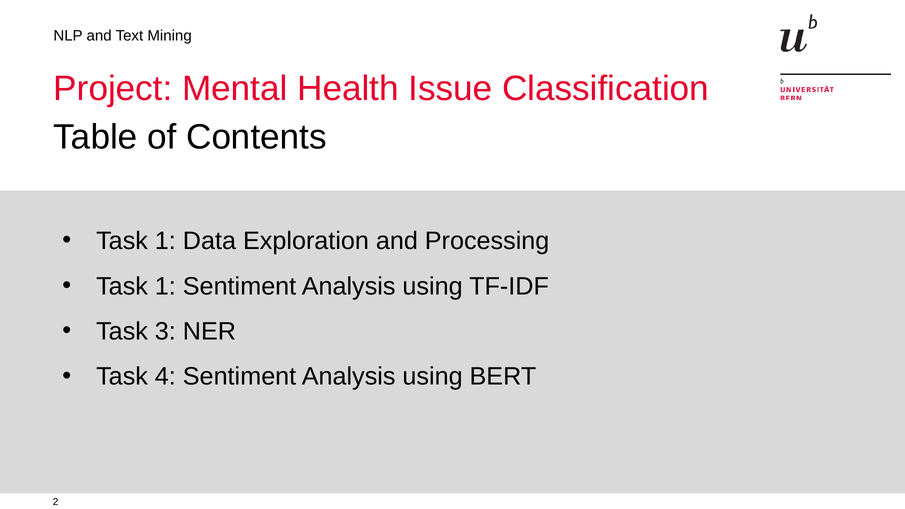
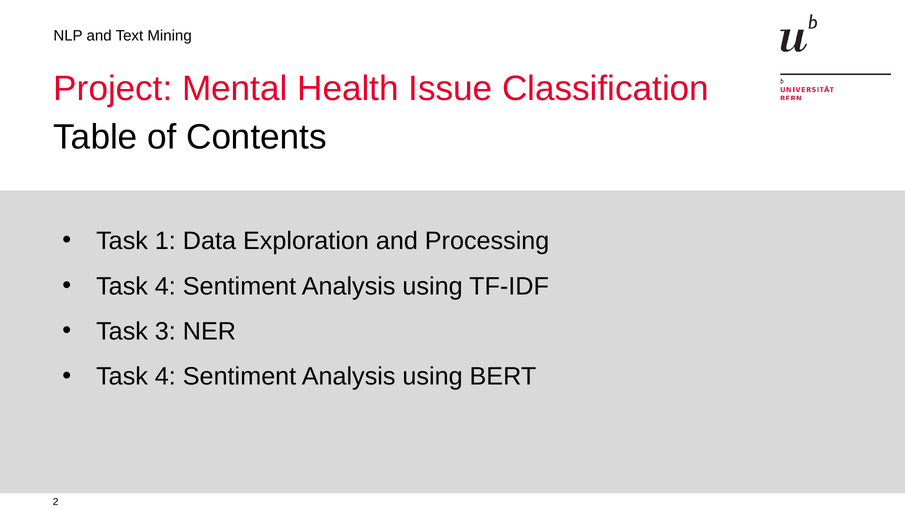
1 at (165, 286): 1 -> 4
